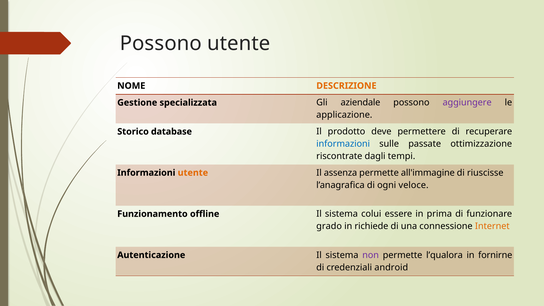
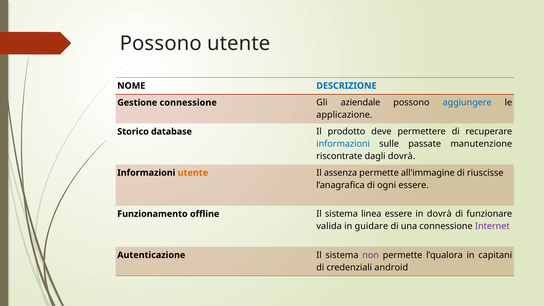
DESCRIZIONE colour: orange -> blue
Gestione specializzata: specializzata -> connessione
aggiungere colour: purple -> blue
ottimizzazione: ottimizzazione -> manutenzione
dagli tempi: tempi -> dovrà
ogni veloce: veloce -> essere
colui: colui -> linea
in prima: prima -> dovrà
grado: grado -> valida
richiede: richiede -> guidare
Internet colour: orange -> purple
fornirne: fornirne -> capitani
